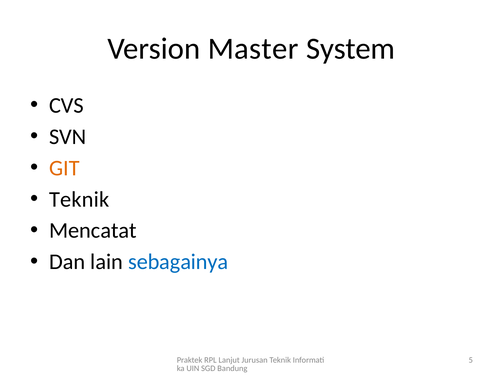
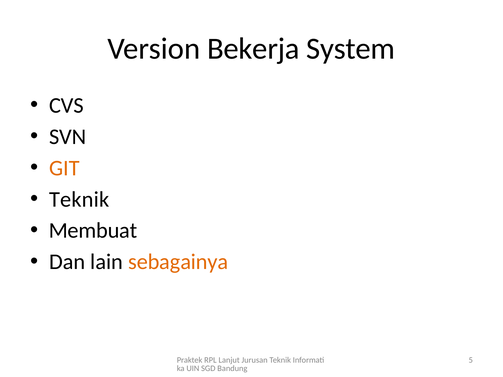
Master: Master -> Bekerja
Mencatat: Mencatat -> Membuat
sebagainya colour: blue -> orange
